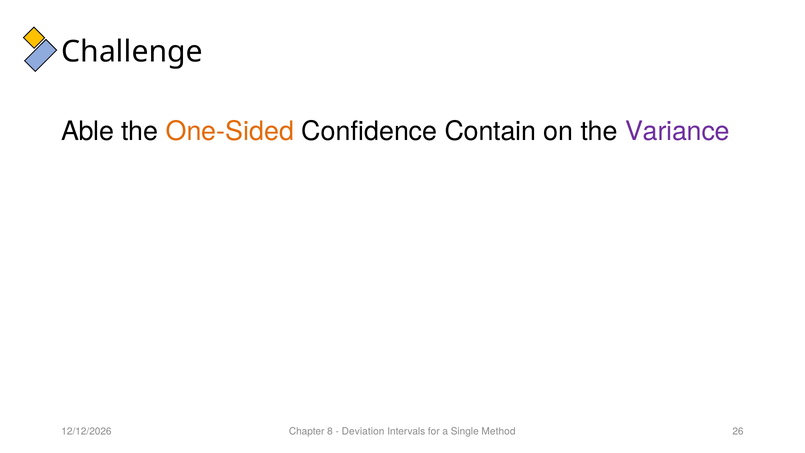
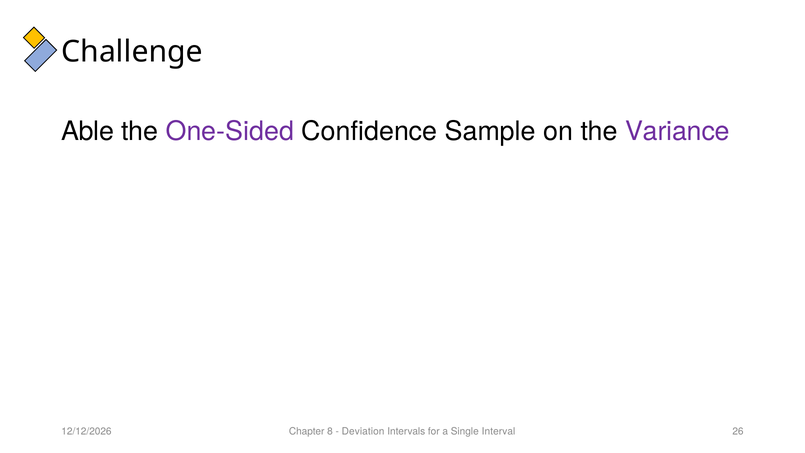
One-Sided colour: orange -> purple
Contain: Contain -> Sample
Method: Method -> Interval
